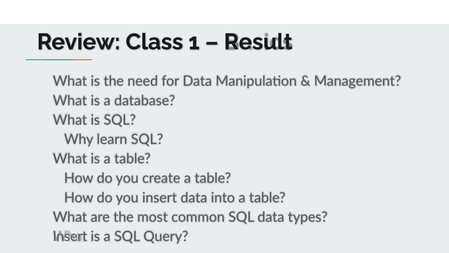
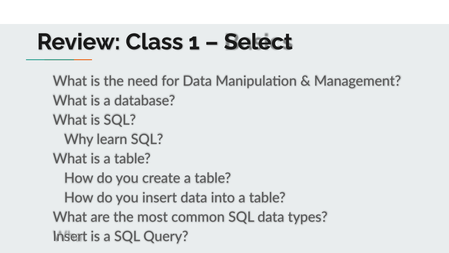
Result: Result -> Select
